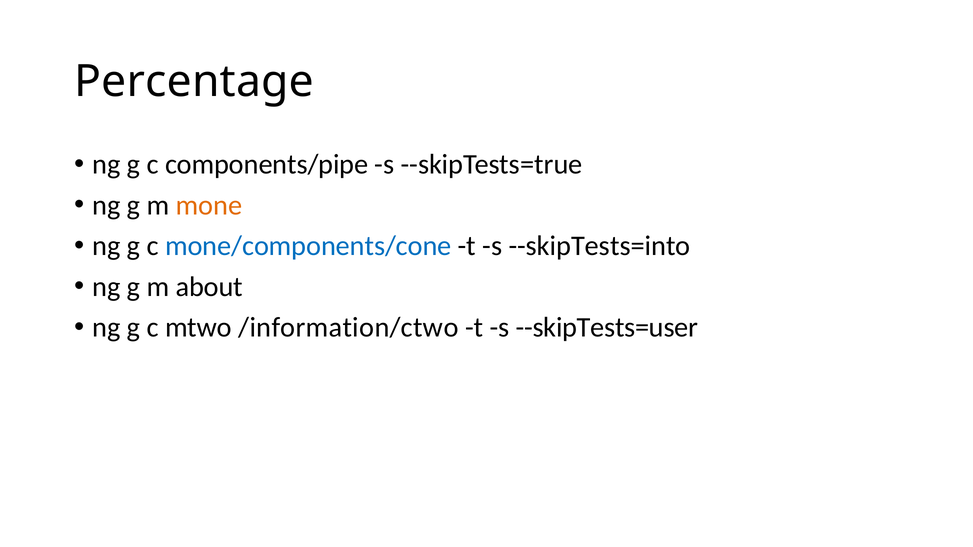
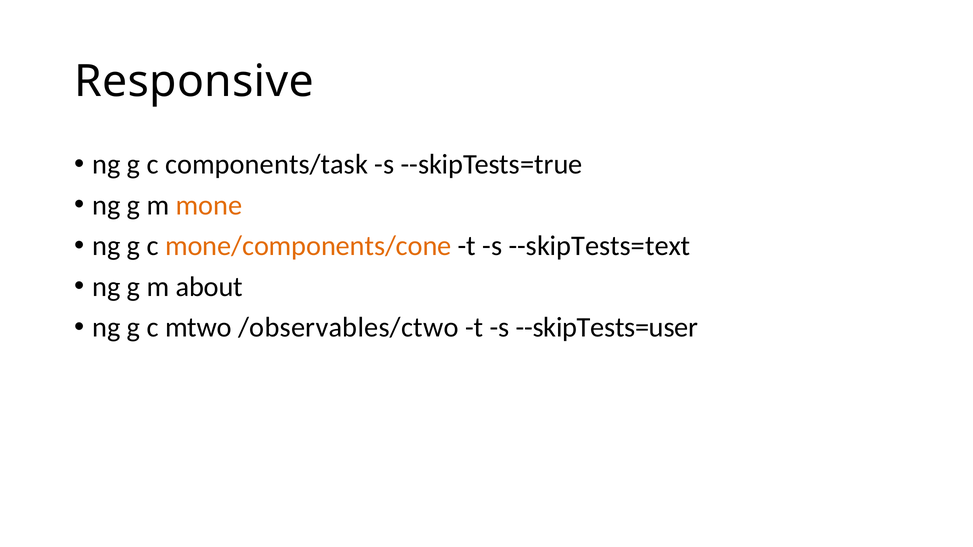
Percentage: Percentage -> Responsive
components/pipe: components/pipe -> components/task
mone/components/cone colour: blue -> orange
--skipTests=into: --skipTests=into -> --skipTests=text
/information/ctwo: /information/ctwo -> /observables/ctwo
